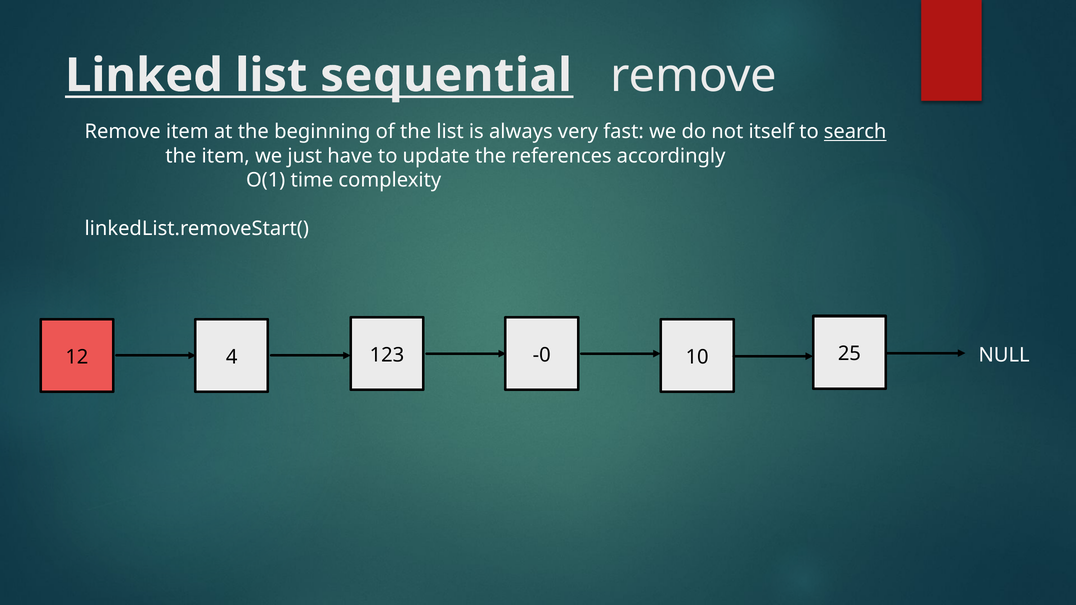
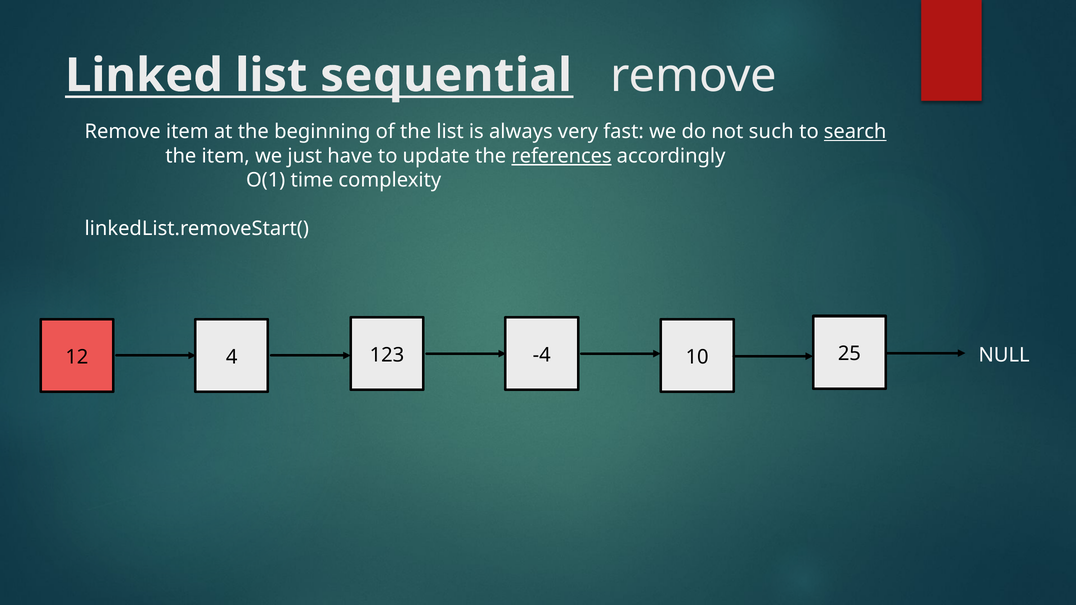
itself: itself -> such
references underline: none -> present
-0: -0 -> -4
